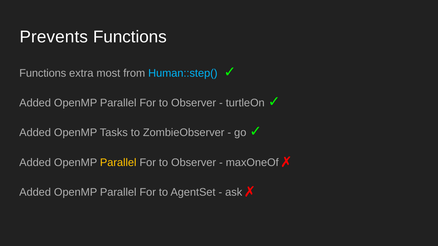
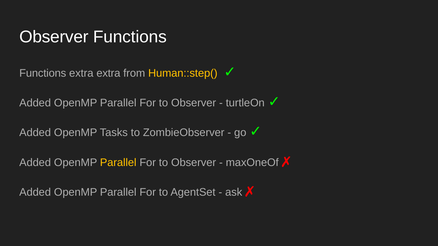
Prevents at (54, 37): Prevents -> Observer
extra most: most -> extra
Human::step( colour: light blue -> yellow
